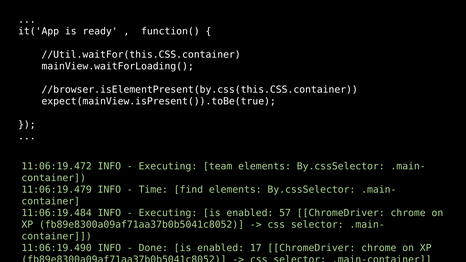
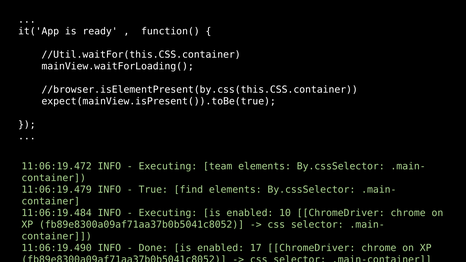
Time: Time -> True
57: 57 -> 10
